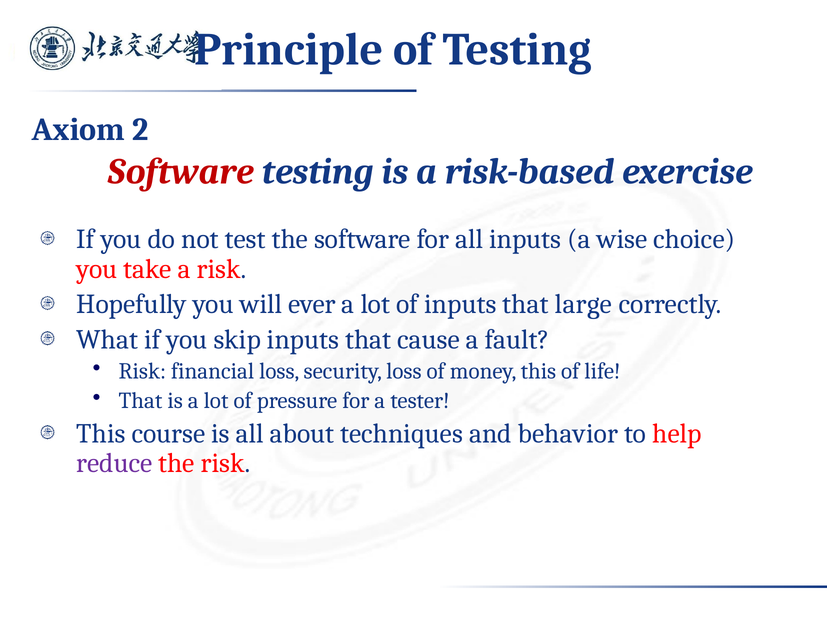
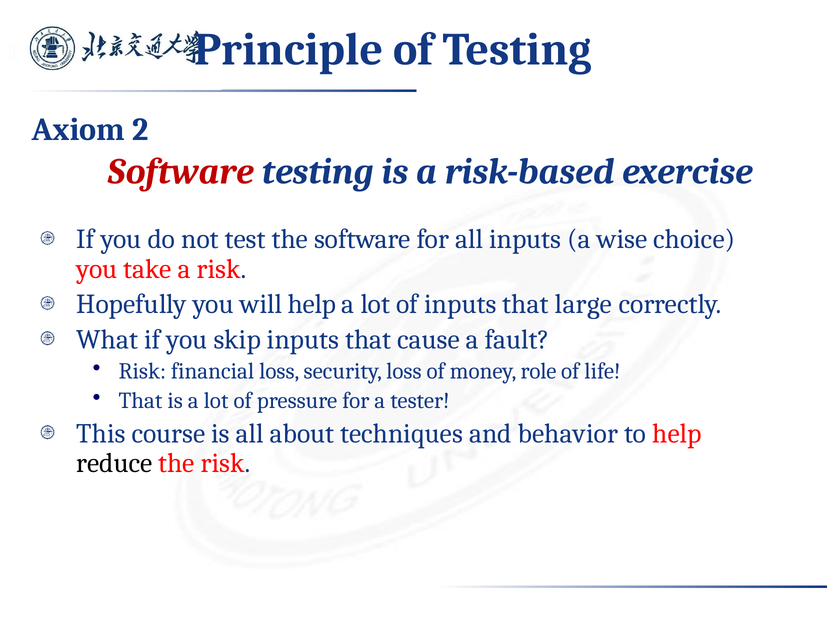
will ever: ever -> help
money this: this -> role
reduce colour: purple -> black
